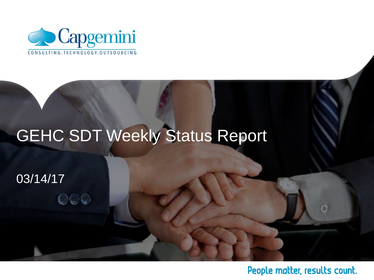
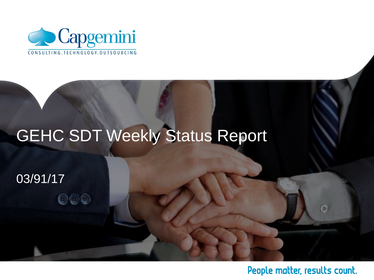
03/14/17: 03/14/17 -> 03/91/17
